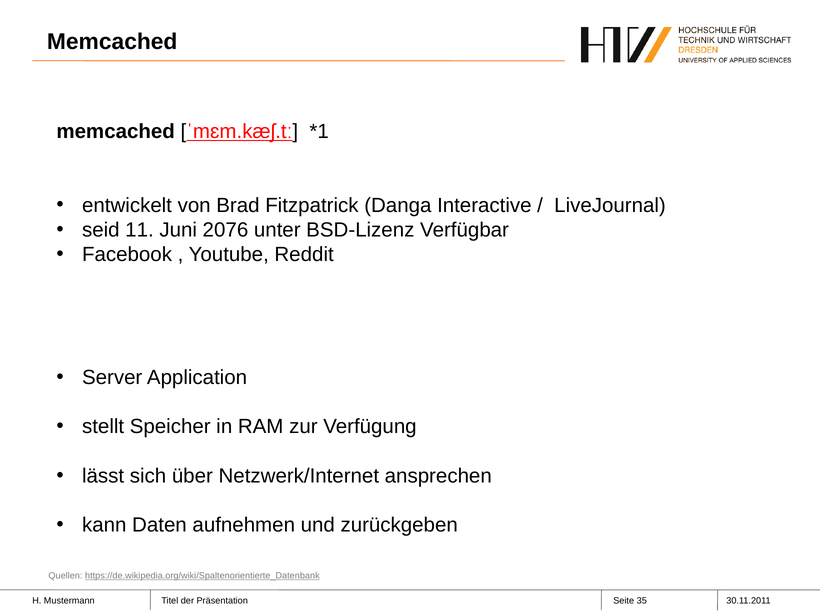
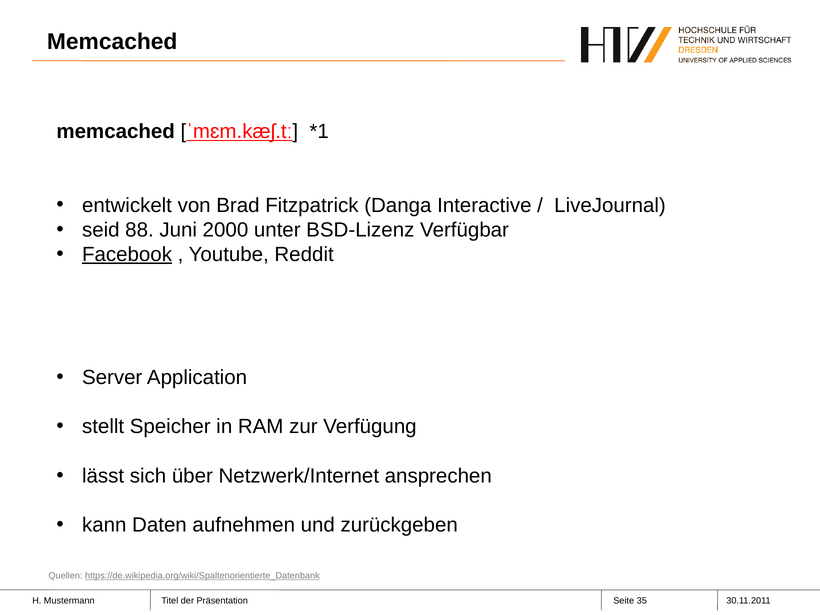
11: 11 -> 88
2076: 2076 -> 2000
Facebook underline: none -> present
